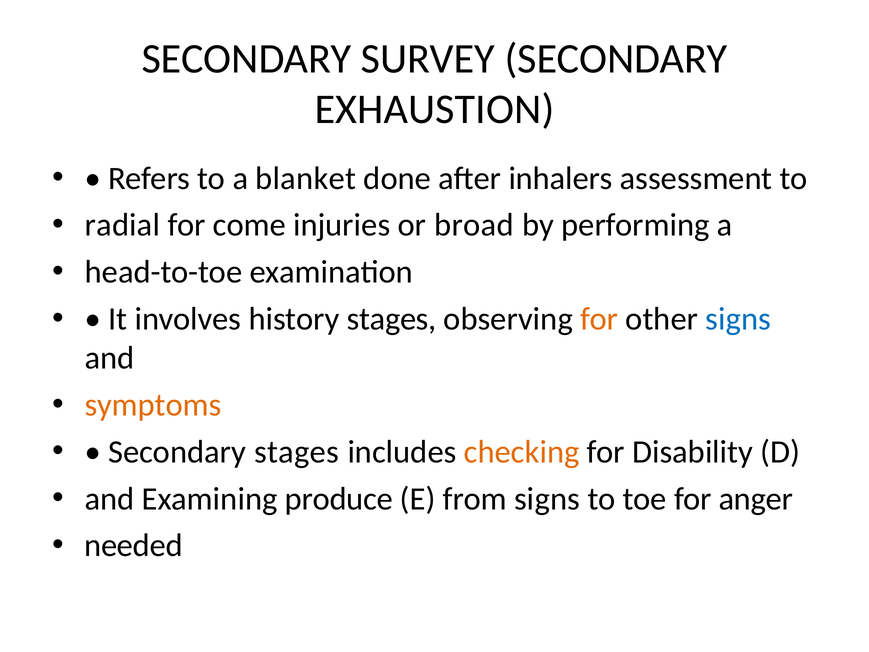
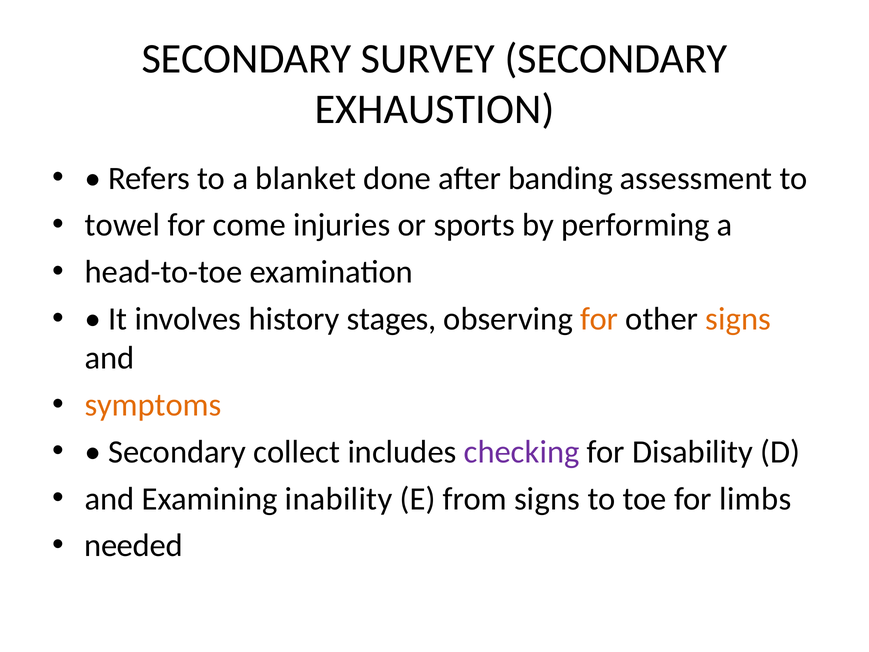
inhalers: inhalers -> banding
radial: radial -> towel
broad: broad -> sports
signs at (738, 319) colour: blue -> orange
Secondary stages: stages -> collect
checking colour: orange -> purple
produce: produce -> inability
anger: anger -> limbs
